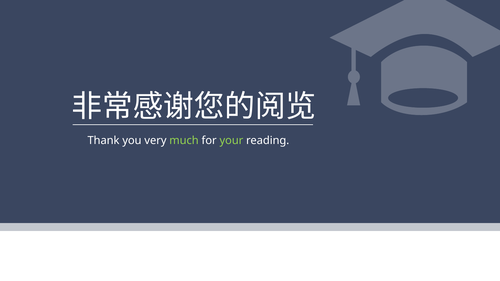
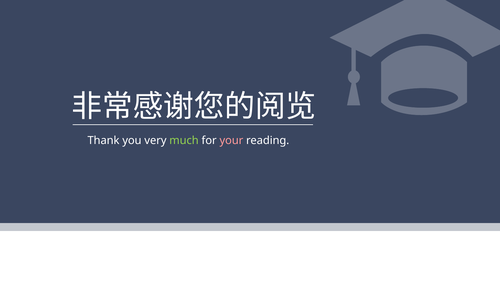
your colour: light green -> pink
